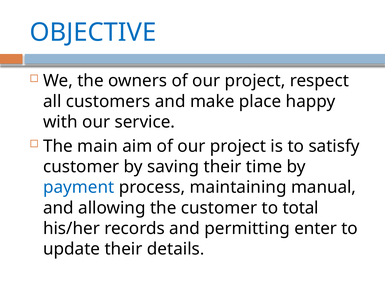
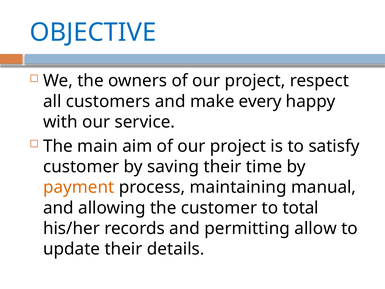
place: place -> every
payment colour: blue -> orange
enter: enter -> allow
